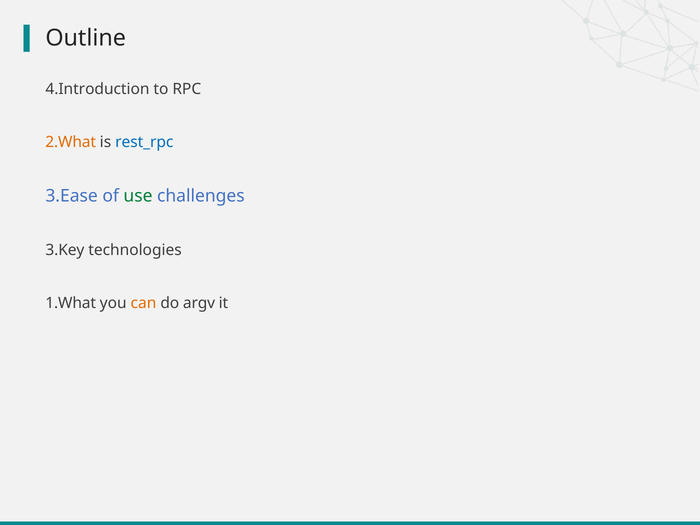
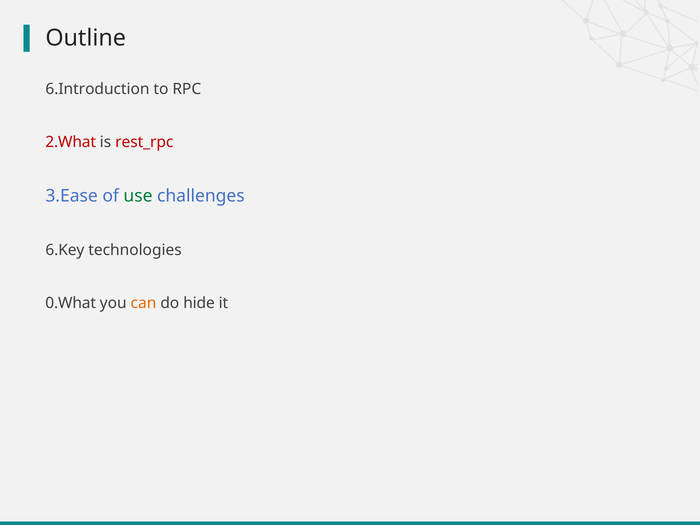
4.Introduction: 4.Introduction -> 6.Introduction
2.What colour: orange -> red
rest_rpc colour: blue -> red
3.Key: 3.Key -> 6.Key
1.What: 1.What -> 0.What
argv: argv -> hide
